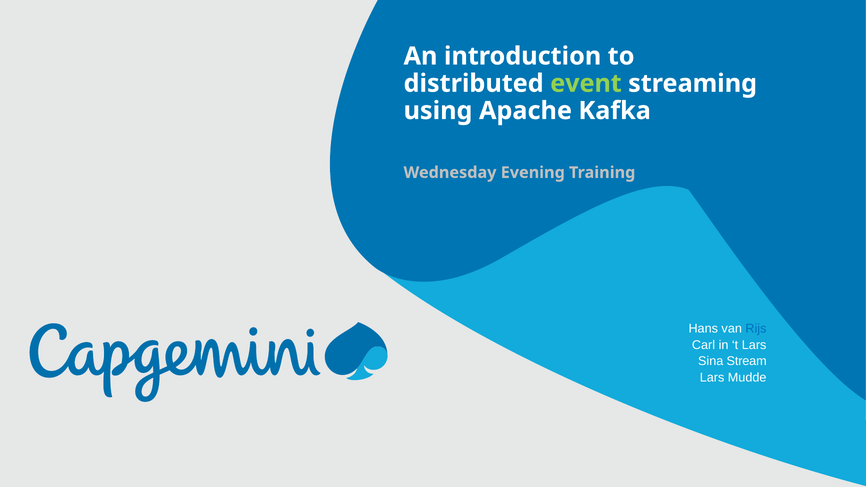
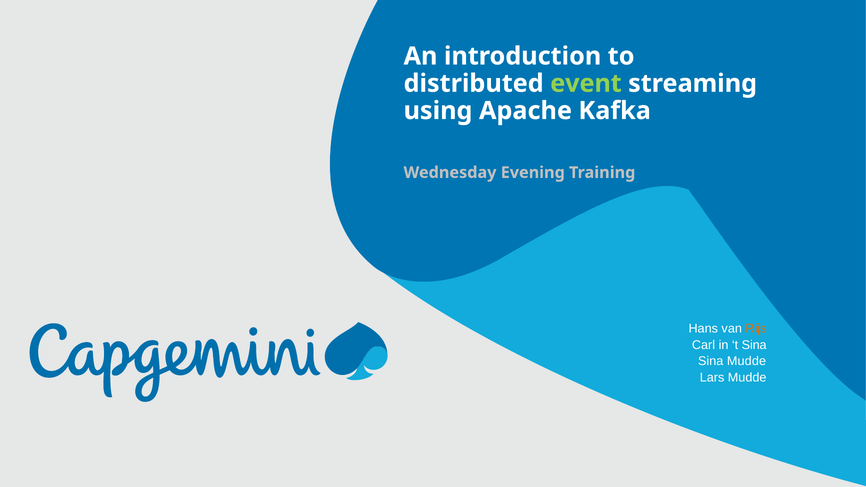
Rijs colour: blue -> orange
t Lars: Lars -> Sina
Sina Stream: Stream -> Mudde
